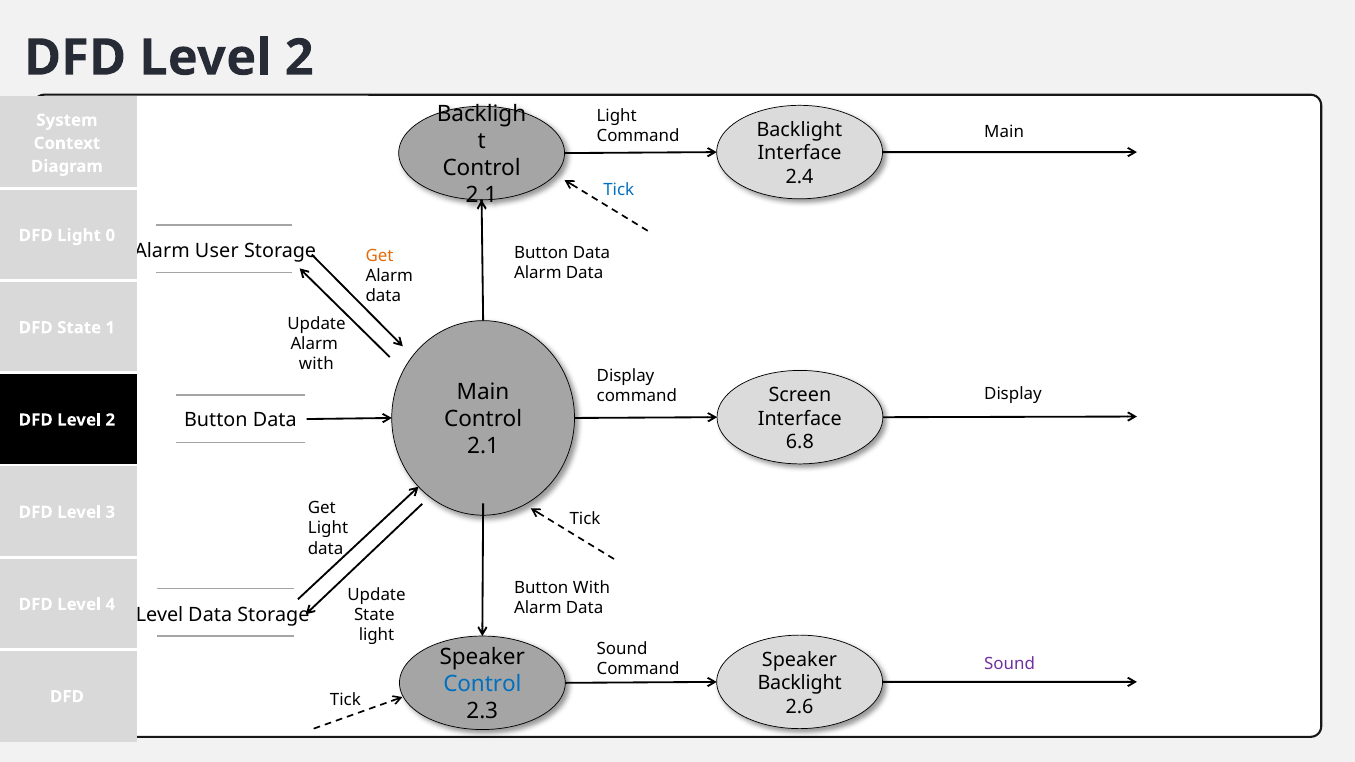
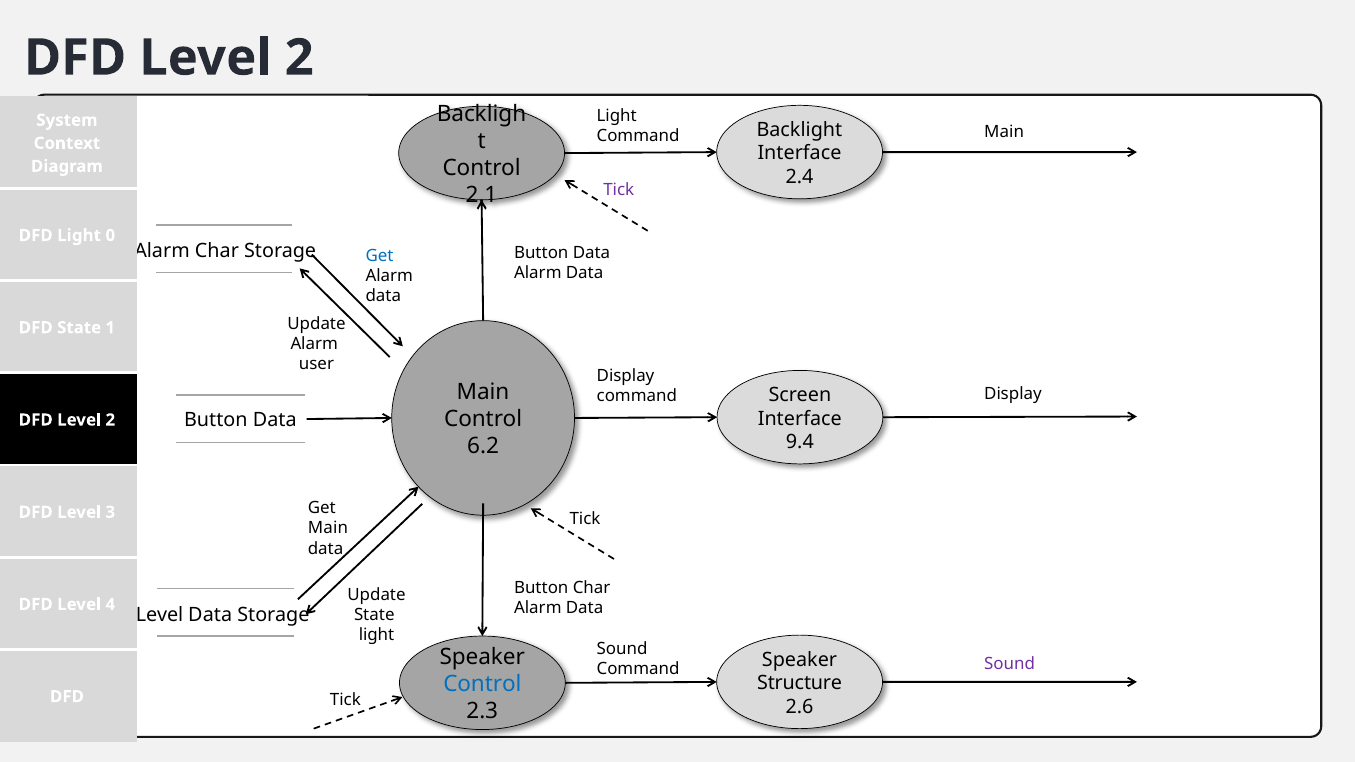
Tick at (619, 190) colour: blue -> purple
Alarm User: User -> Char
Get at (380, 255) colour: orange -> blue
with at (316, 364): with -> user
6.8: 6.8 -> 9.4
2.1 at (483, 447): 2.1 -> 6.2
Light at (328, 528): Light -> Main
Button With: With -> Char
Backlight at (800, 683): Backlight -> Structure
